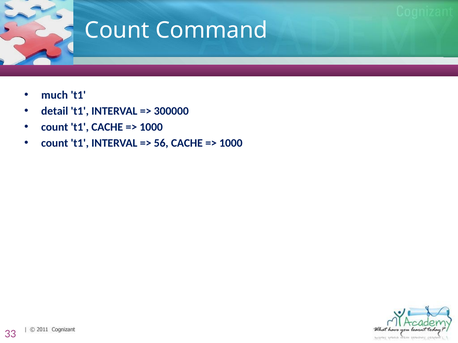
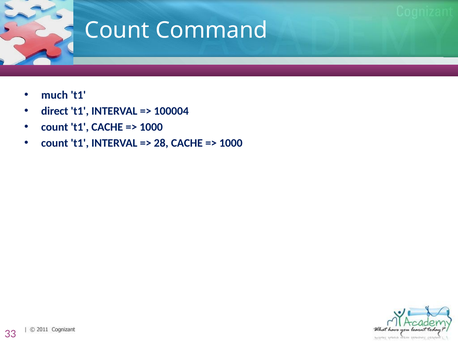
detail: detail -> direct
300000: 300000 -> 100004
56: 56 -> 28
